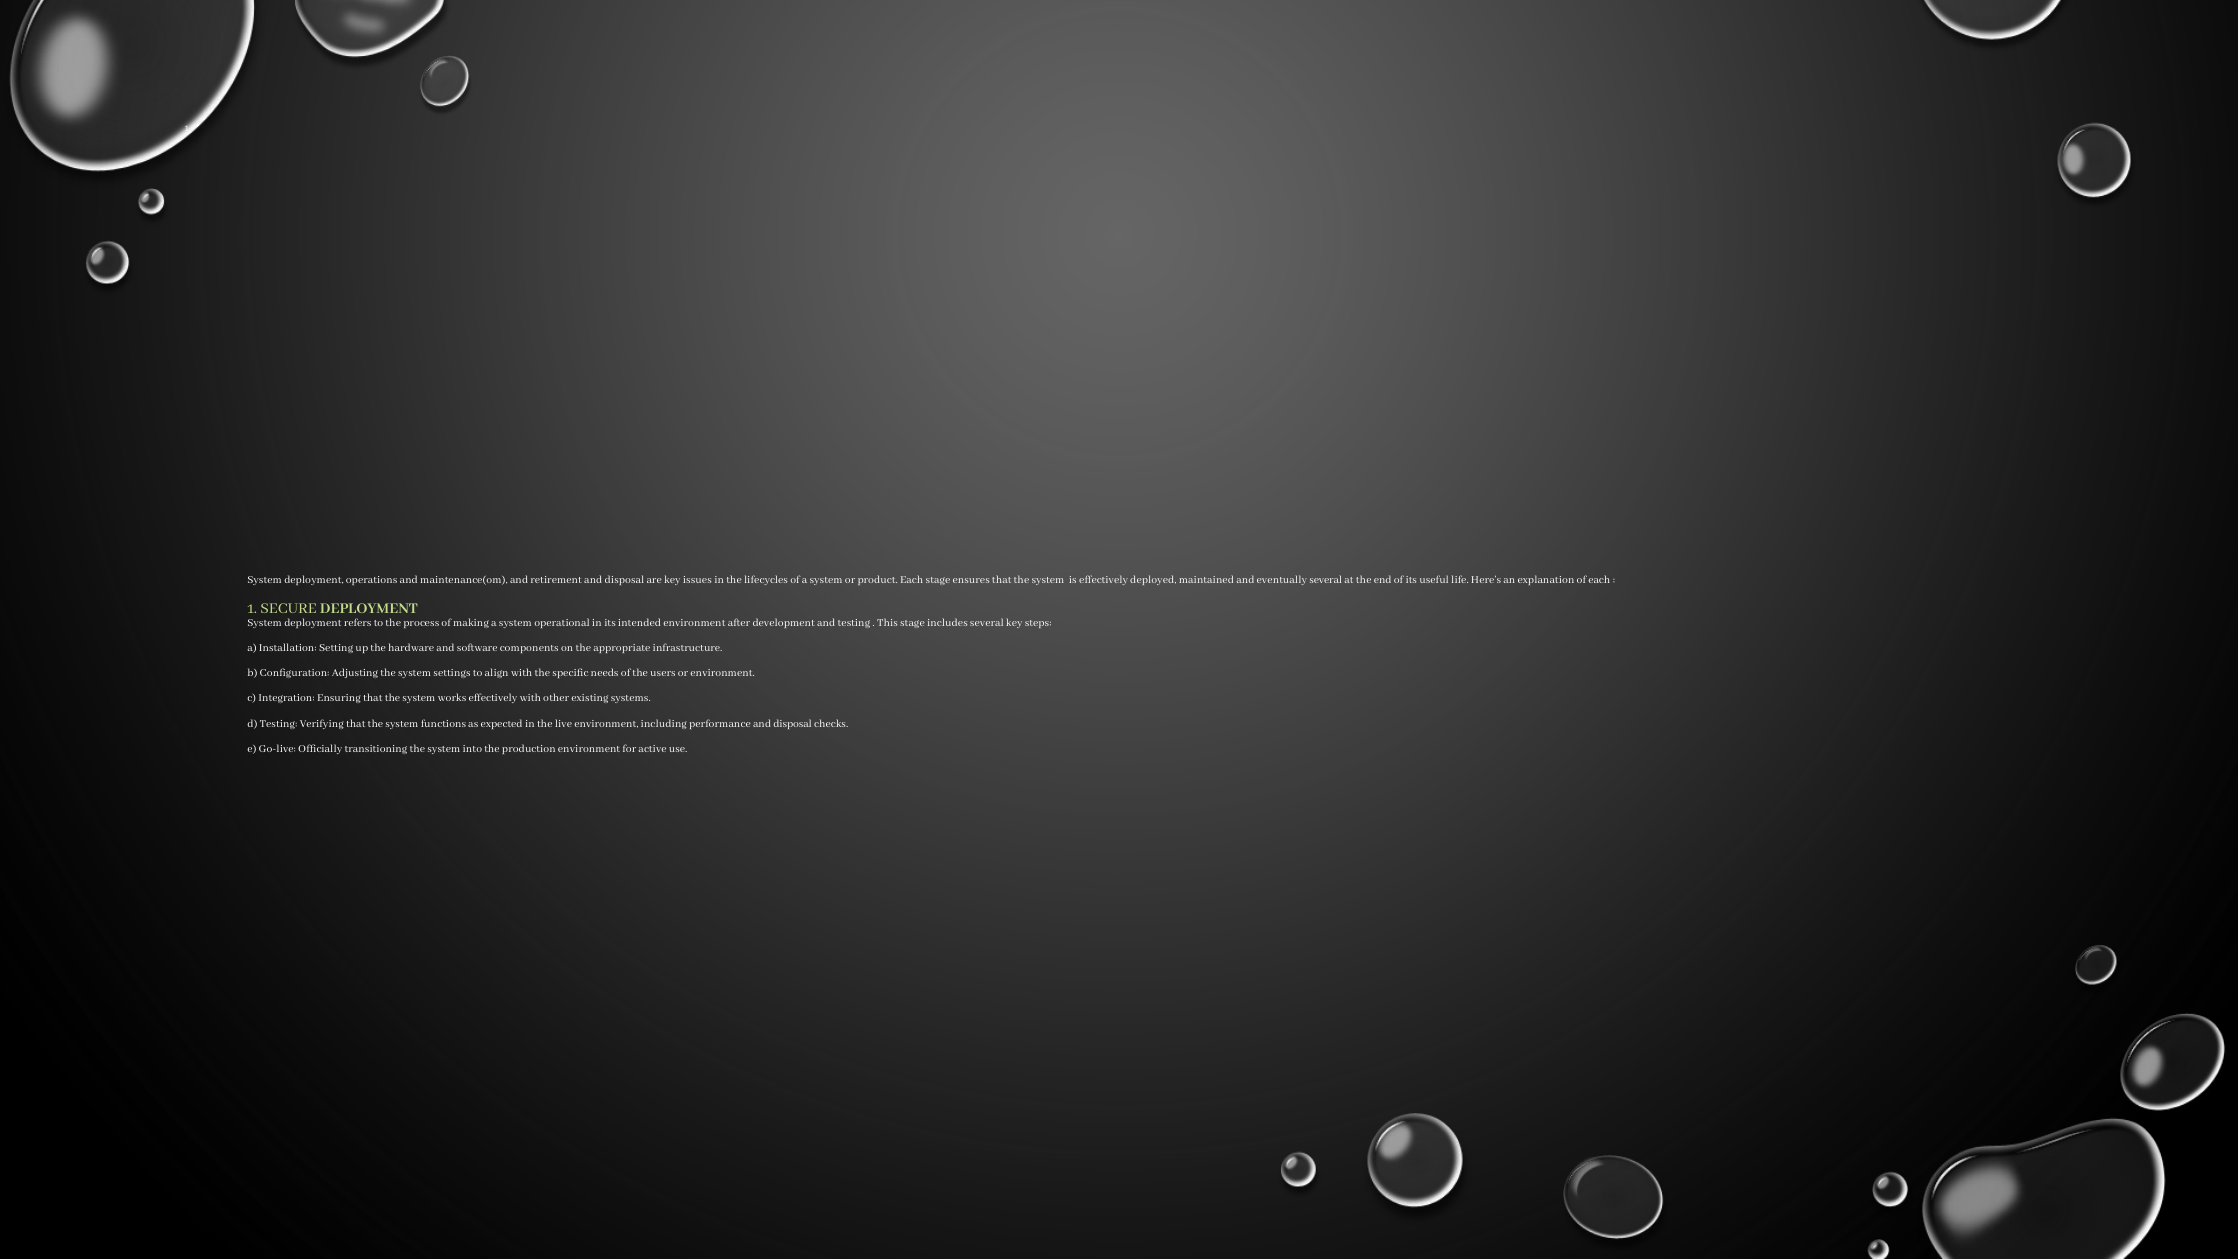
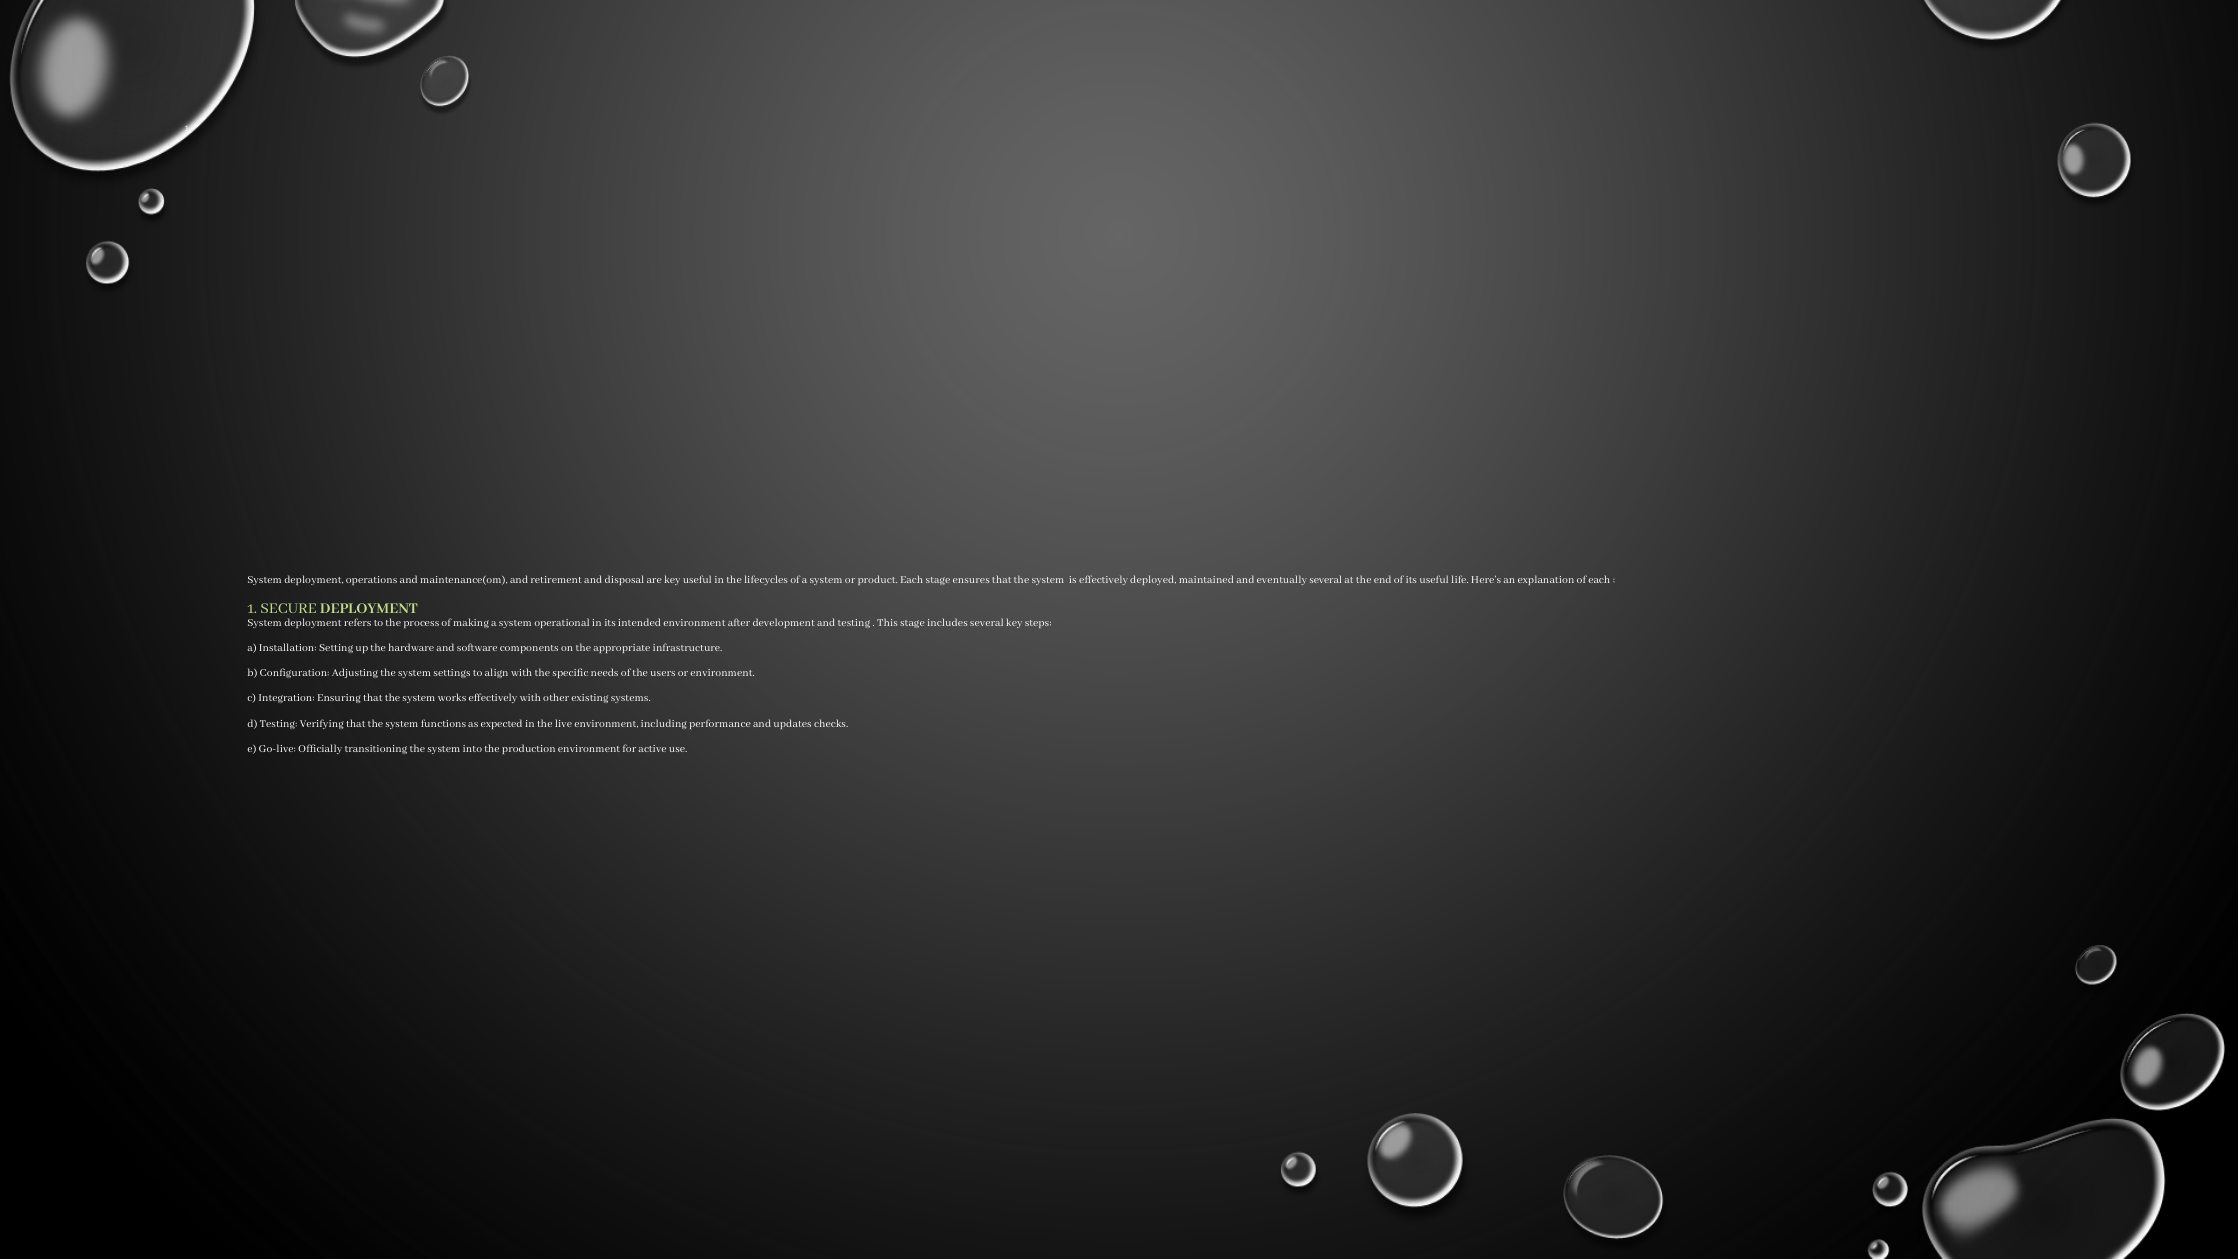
key issues: issues -> useful
performance and disposal: disposal -> updates
